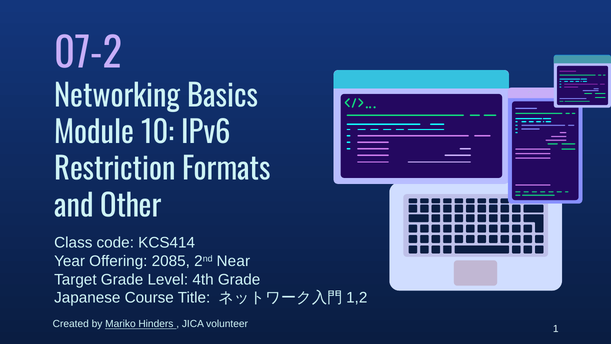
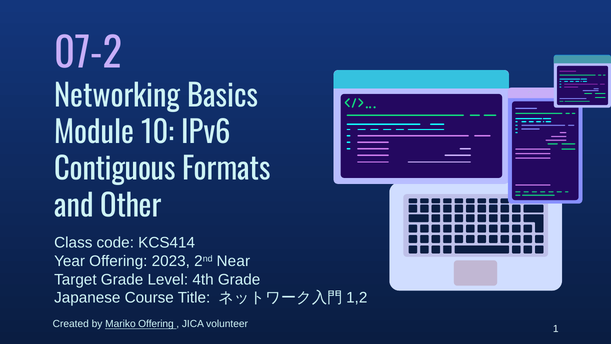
Restriction: Restriction -> Contiguous
2085: 2085 -> 2023
Mariko Hinders: Hinders -> Offering
